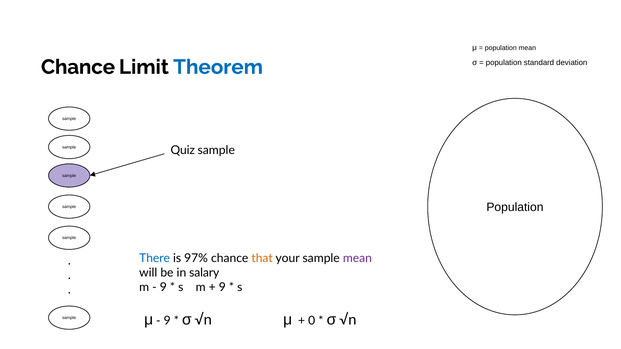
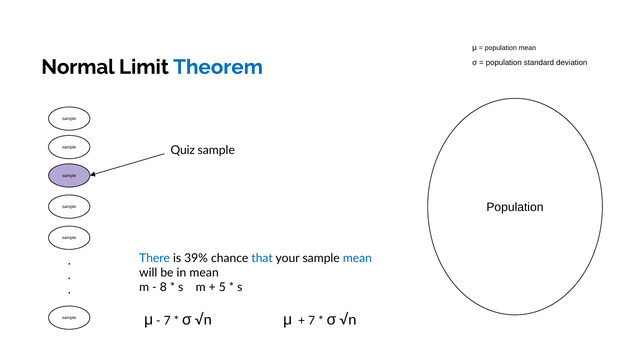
Chance at (78, 67): Chance -> Normal
97%: 97% -> 39%
that colour: orange -> blue
mean at (357, 258) colour: purple -> blue
in salary: salary -> mean
9 at (163, 287): 9 -> 8
9 at (222, 287): 9 -> 5
9 at (167, 321): 9 -> 7
0 at (312, 321): 0 -> 7
